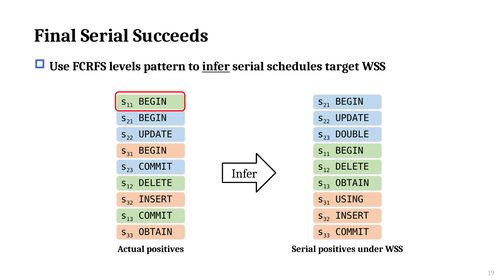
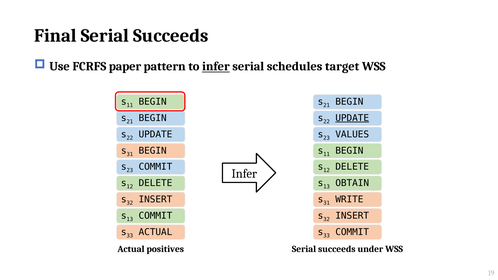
levels: levels -> paper
UPDATE at (352, 118) underline: none -> present
DOUBLE: DOUBLE -> VALUES
USING: USING -> WRITE
OBTAIN at (155, 232): OBTAIN -> ACTUAL
positives at (337, 249): positives -> succeeds
